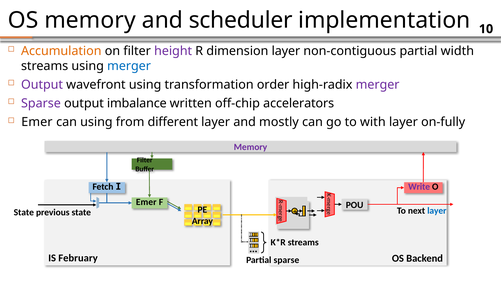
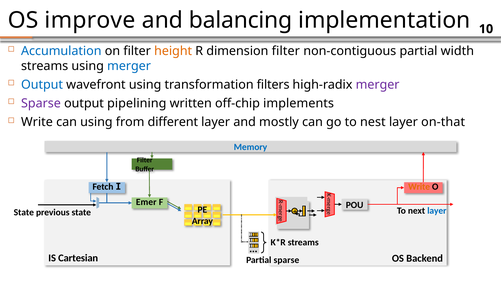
OS memory: memory -> improve
scheduler: scheduler -> balancing
Accumulation colour: orange -> blue
height colour: purple -> orange
dimension layer: layer -> filter
Output at (42, 85) colour: purple -> blue
order: order -> filters
imbalance: imbalance -> pipelining
accelerators: accelerators -> implements
Emer at (37, 122): Emer -> Write
with: with -> nest
on-fully: on-fully -> on-that
Memory at (250, 147) colour: purple -> blue
Write at (419, 186) colour: purple -> orange
February: February -> Cartesian
